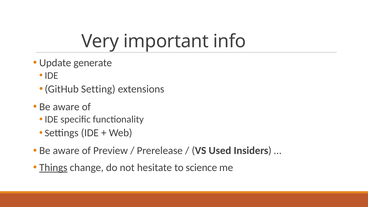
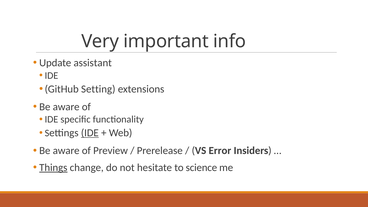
generate: generate -> assistant
IDE at (90, 133) underline: none -> present
Used: Used -> Error
